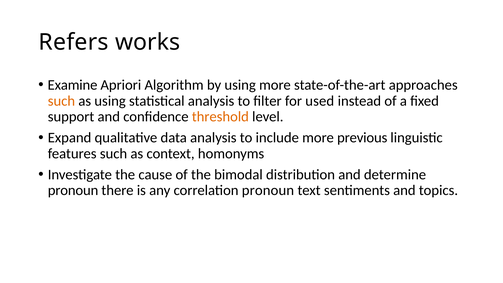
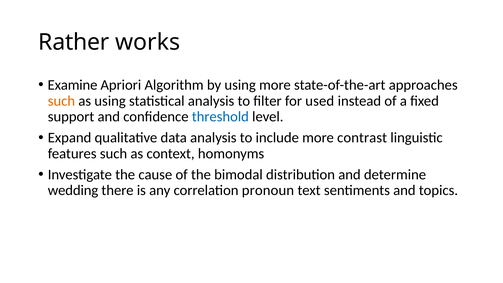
Refers: Refers -> Rather
threshold colour: orange -> blue
previous: previous -> contrast
pronoun at (73, 190): pronoun -> wedding
